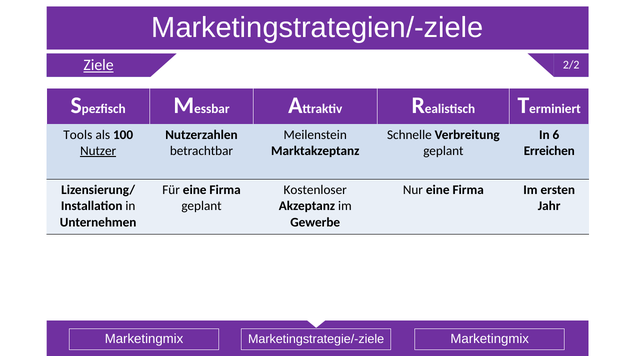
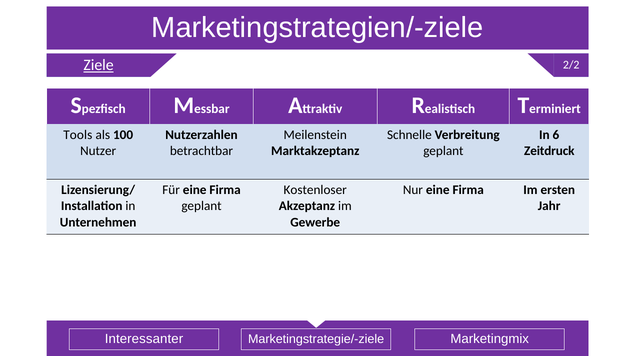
Nutzer underline: present -> none
Erreichen: Erreichen -> Zeitdruck
Marketingmix at (144, 339): Marketingmix -> Interessanter
